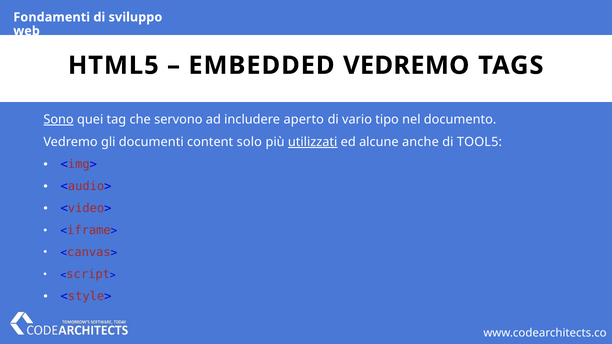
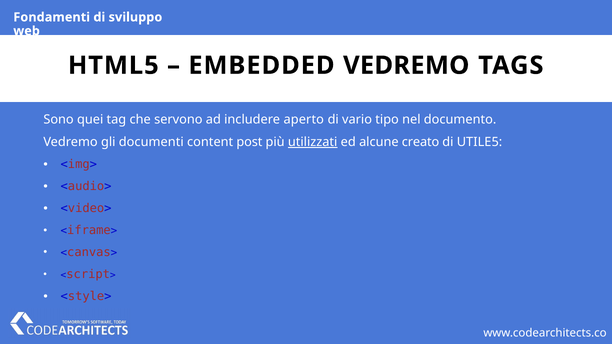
Sono underline: present -> none
solo: solo -> post
anche: anche -> creato
TOOL5: TOOL5 -> UTILE5
